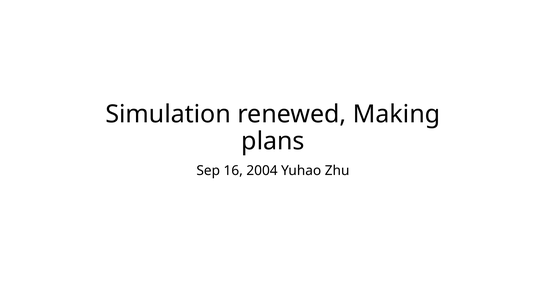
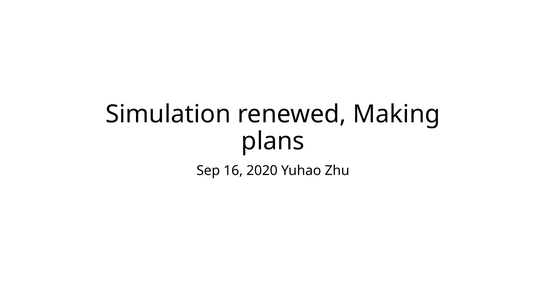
2004: 2004 -> 2020
